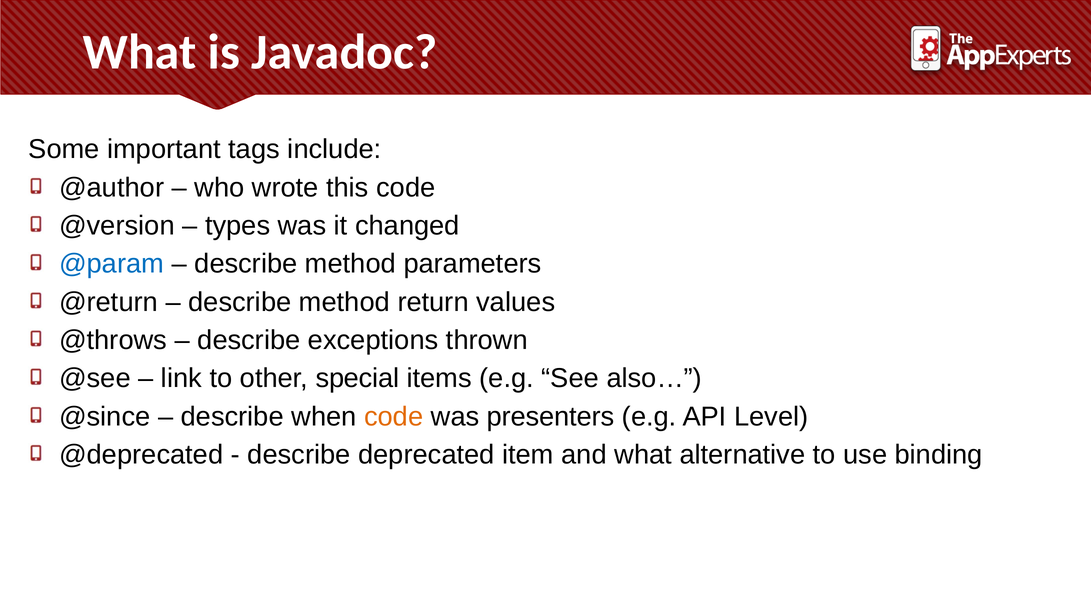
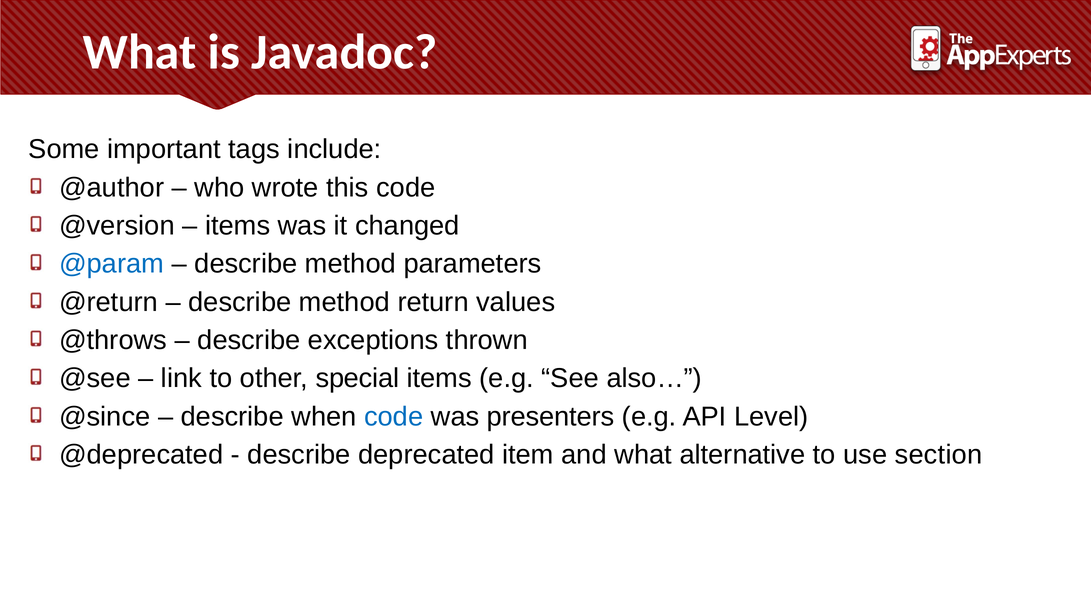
types at (238, 226): types -> items
code at (394, 417) colour: orange -> blue
binding: binding -> section
